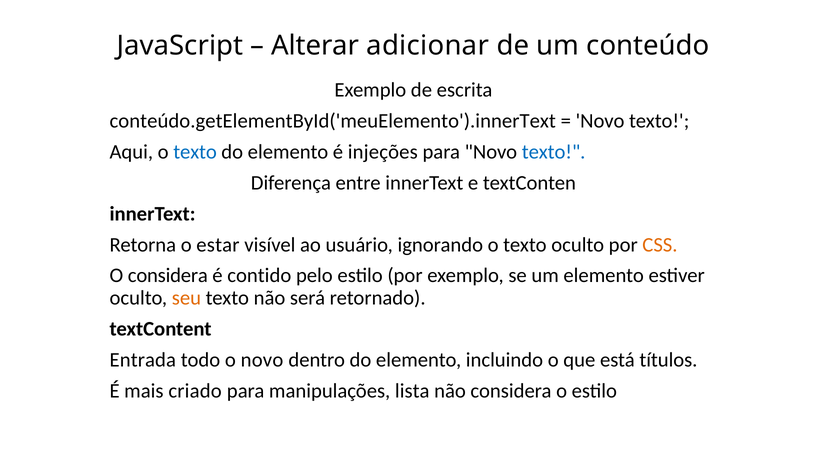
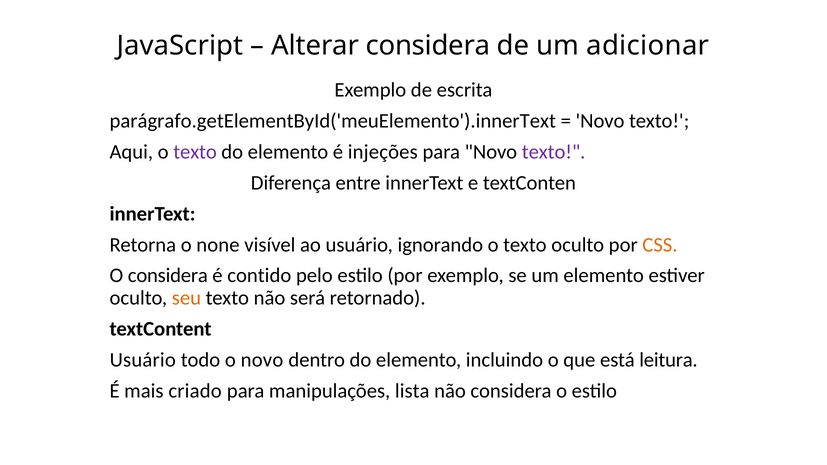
Alterar adicionar: adicionar -> considera
conteúdo: conteúdo -> adicionar
conteúdo.getElementById('meuElemento').innerText: conteúdo.getElementById('meuElemento').innerText -> parágrafo.getElementById('meuElemento').innerText
texto at (195, 152) colour: blue -> purple
texto at (554, 152) colour: blue -> purple
estar: estar -> none
Entrada at (143, 360): Entrada -> Usuário
títulos: títulos -> leitura
